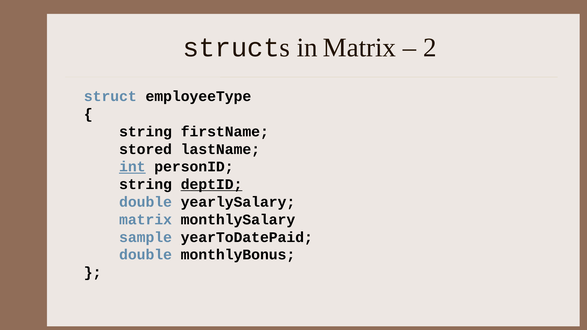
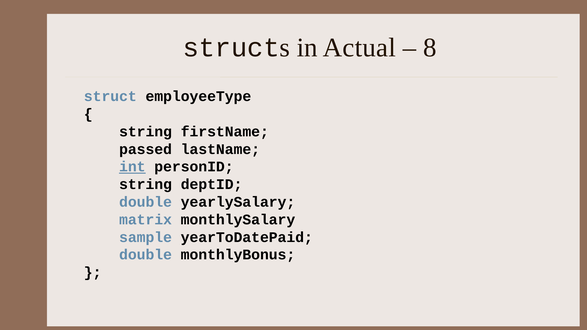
in Matrix: Matrix -> Actual
2: 2 -> 8
stored: stored -> passed
deptID underline: present -> none
